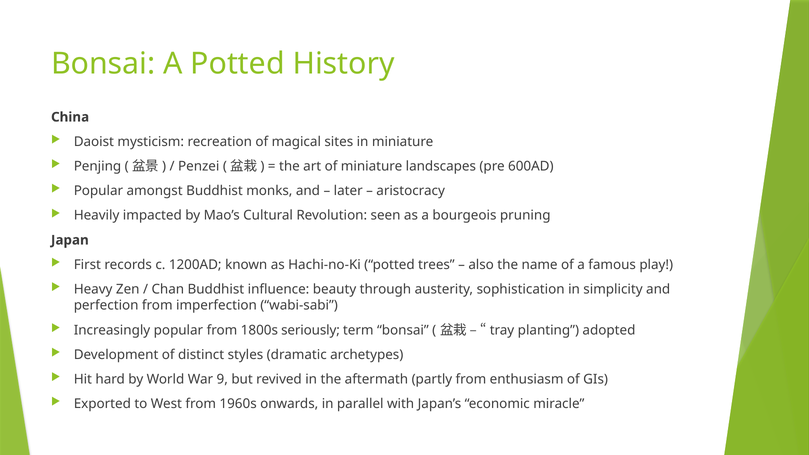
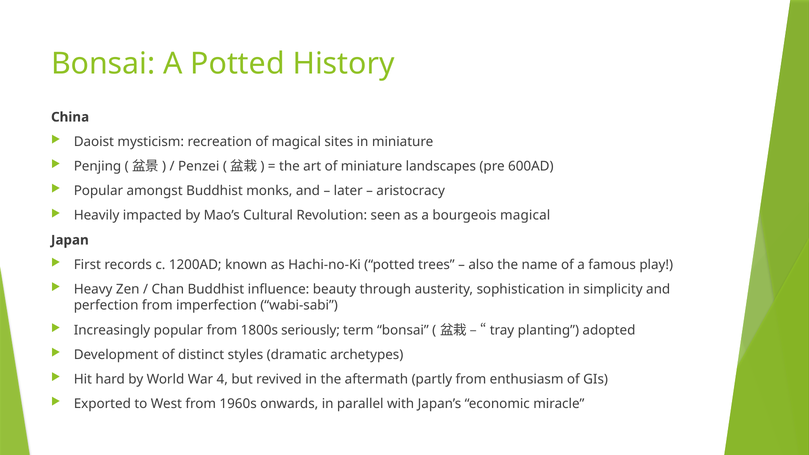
bourgeois pruning: pruning -> magical
9: 9 -> 4
